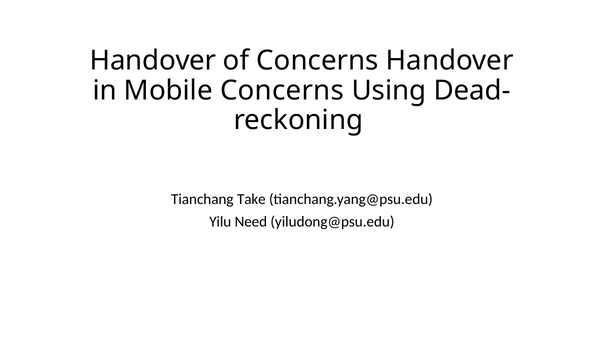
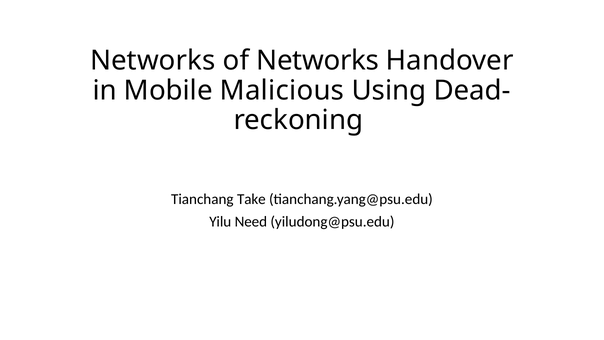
Handover at (153, 60): Handover -> Networks
of Concerns: Concerns -> Networks
Mobile Concerns: Concerns -> Malicious
